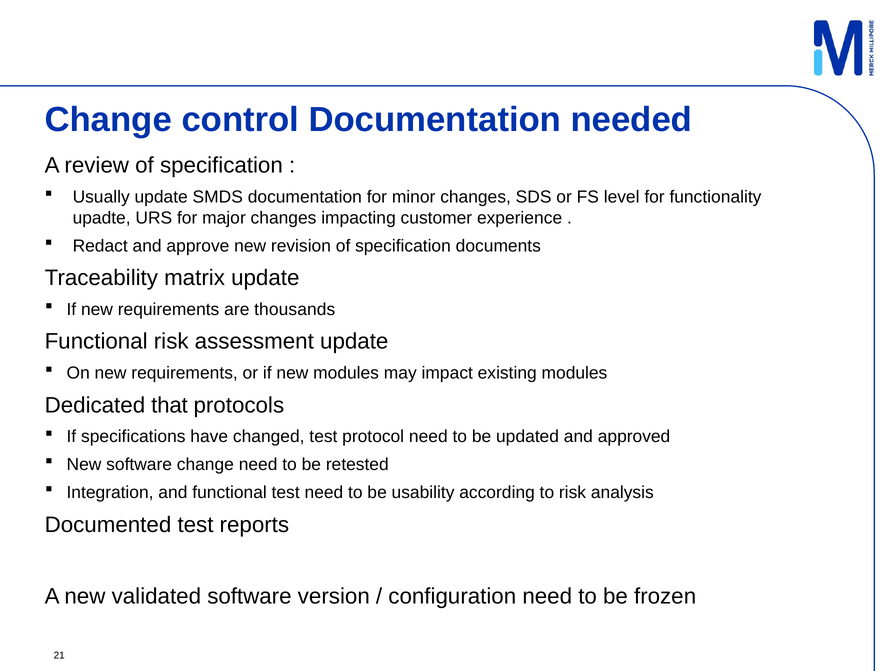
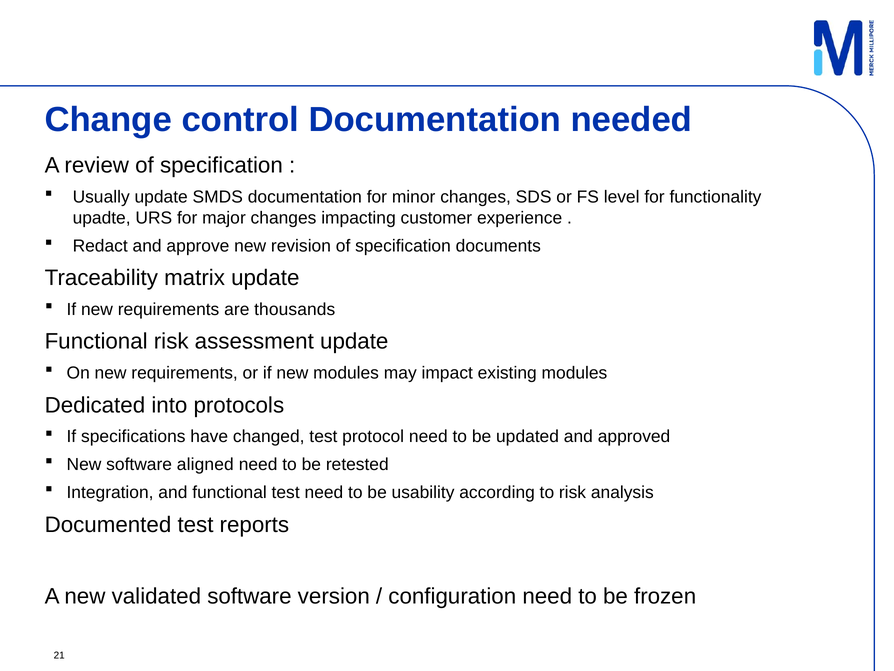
that: that -> into
software change: change -> aligned
